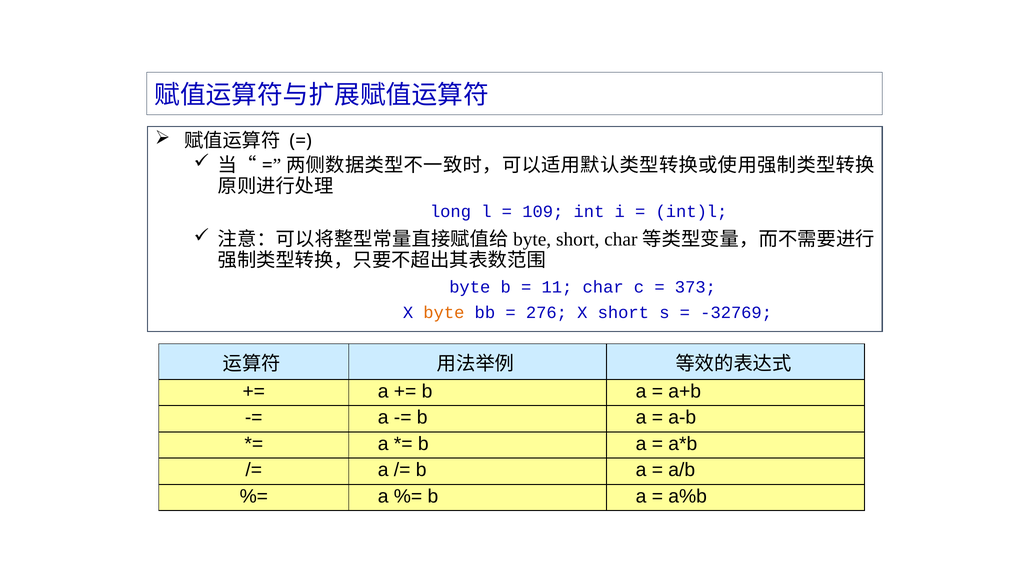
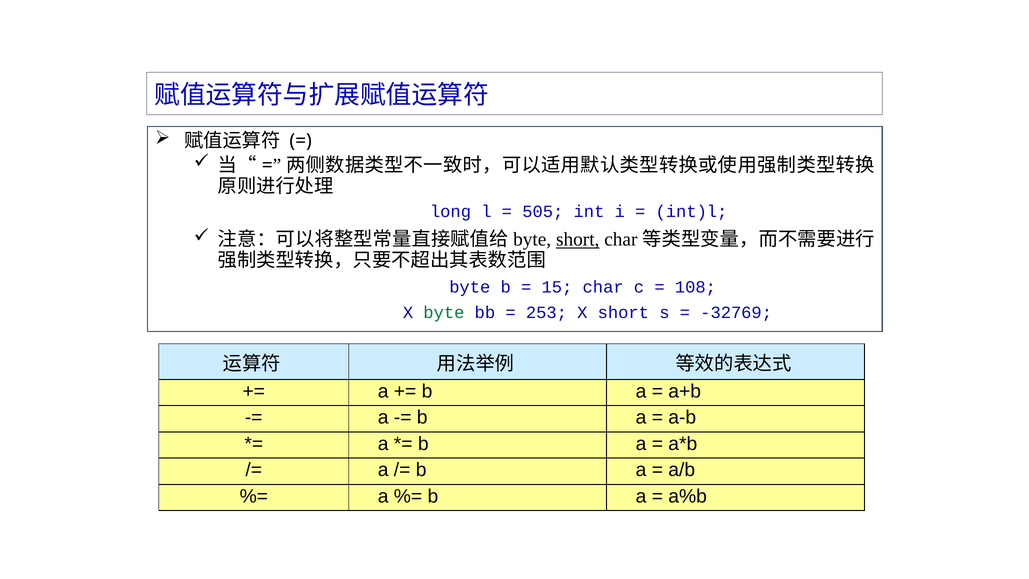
109: 109 -> 505
short at (578, 240) underline: none -> present
11: 11 -> 15
373: 373 -> 108
byte at (444, 312) colour: orange -> green
276: 276 -> 253
